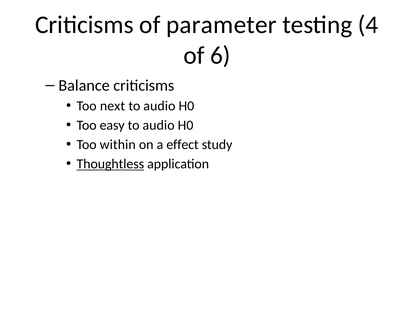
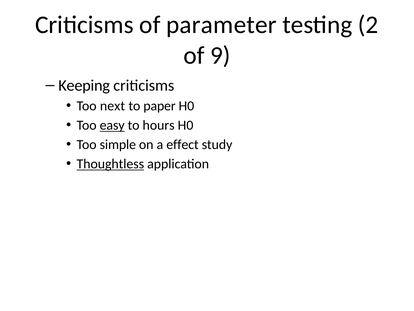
4: 4 -> 2
6: 6 -> 9
Balance: Balance -> Keeping
audio at (159, 106): audio -> paper
easy underline: none -> present
audio at (159, 125): audio -> hours
within: within -> simple
